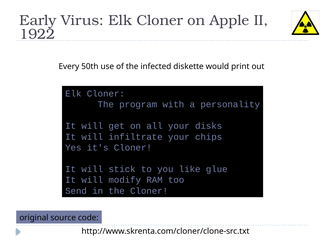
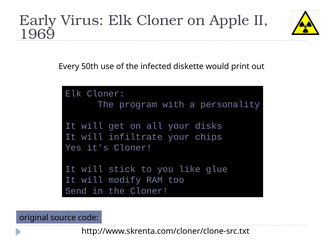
1922: 1922 -> 1969
